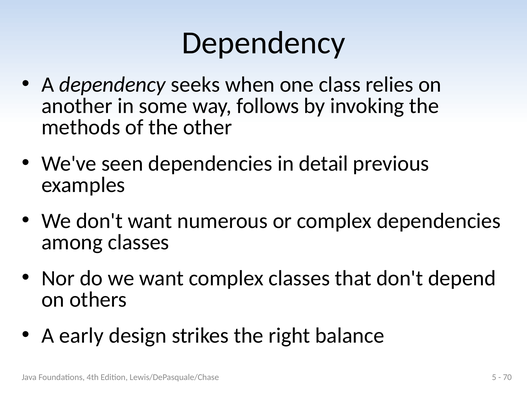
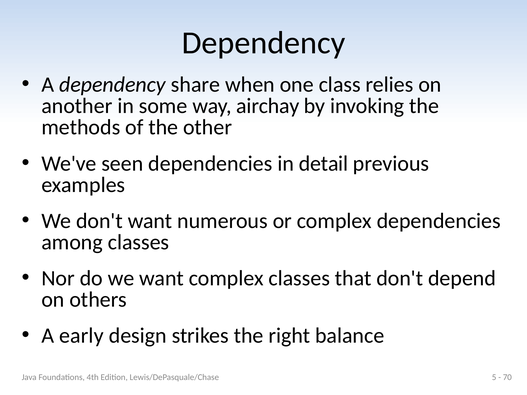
seeks: seeks -> share
follows: follows -> airchay
